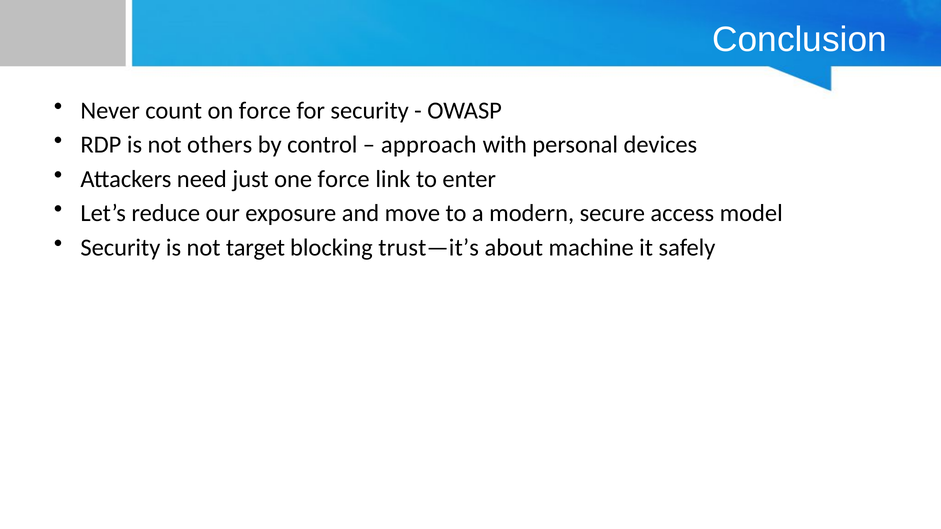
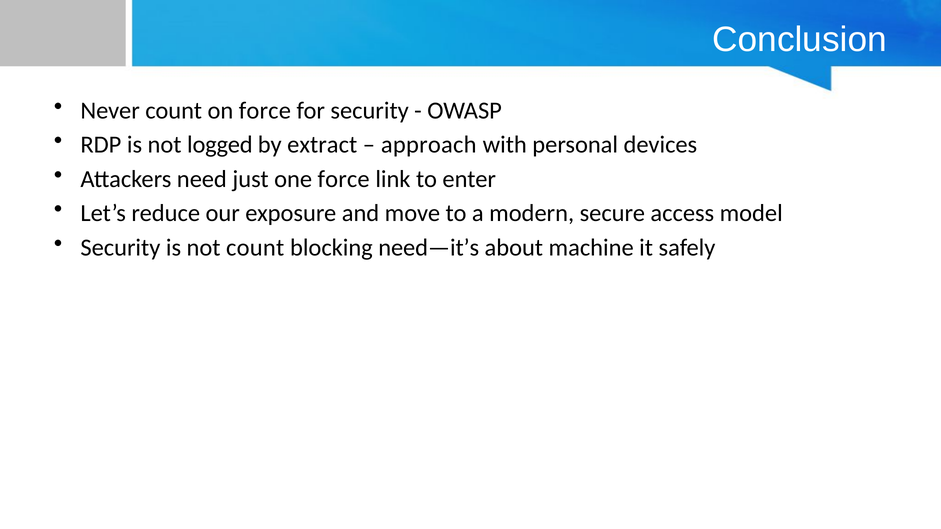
others: others -> logged
control: control -> extract
not target: target -> count
trust—it’s: trust—it’s -> need—it’s
